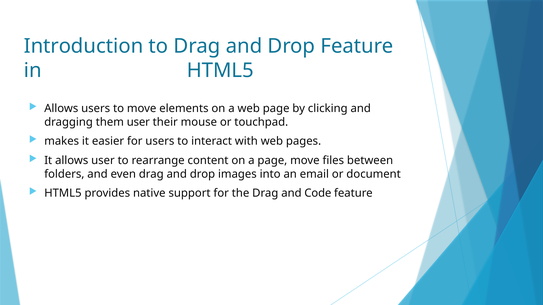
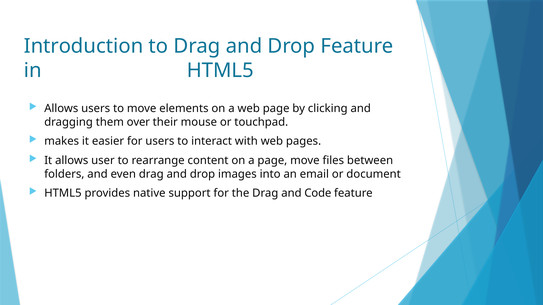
them user: user -> over
